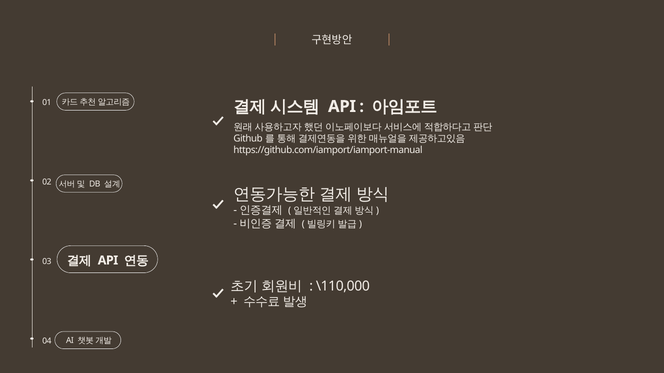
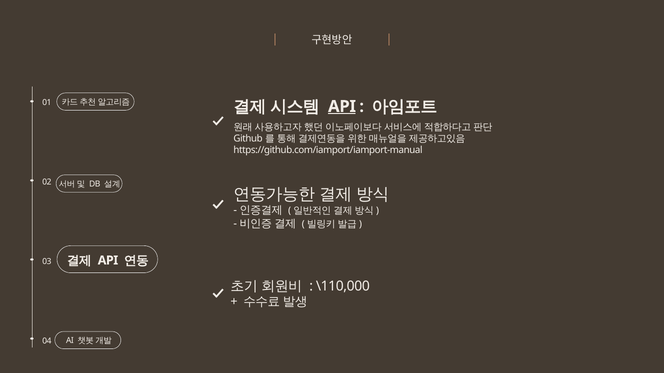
API at (342, 107) underline: none -> present
